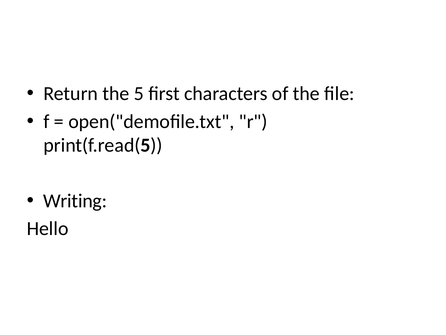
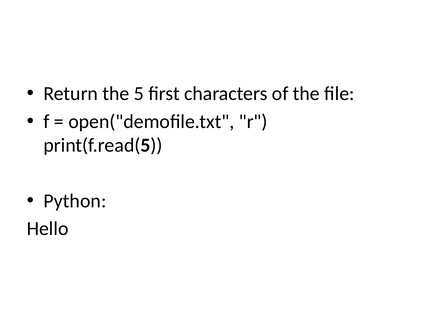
Writing: Writing -> Python
